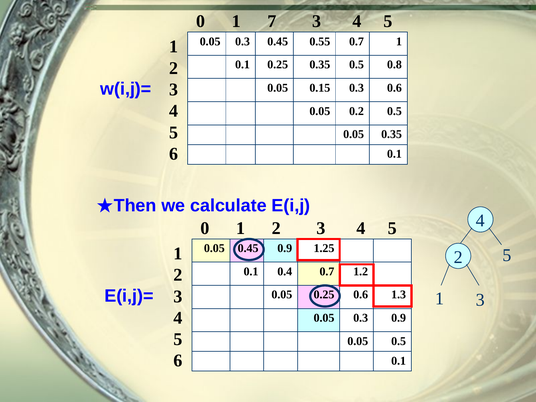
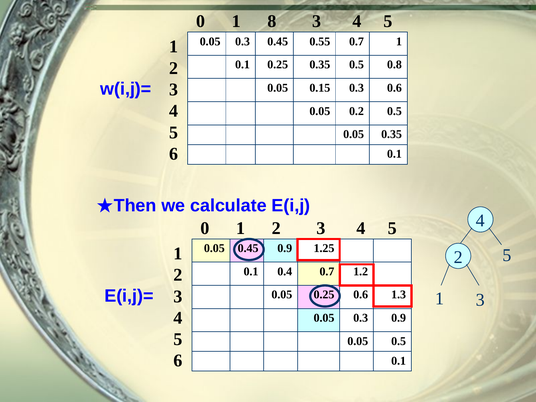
7: 7 -> 8
